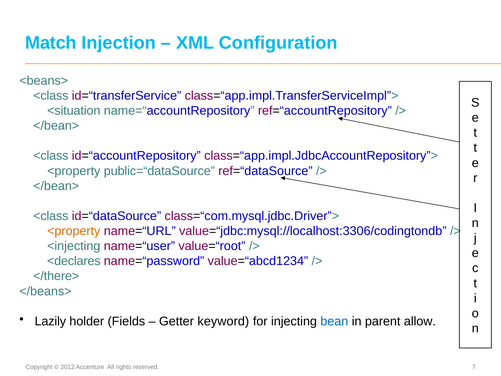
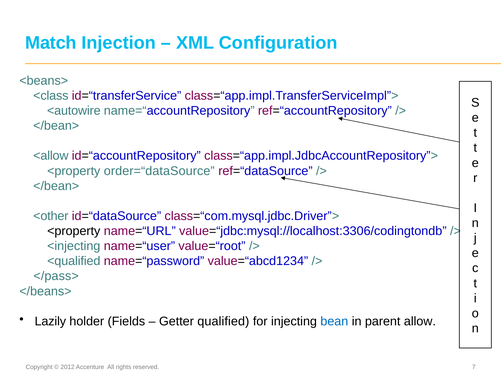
<situation: <situation -> <autowire
<class at (51, 156): <class -> <allow
public=“dataSource: public=“dataSource -> order=“dataSource
<class at (51, 216): <class -> <other
<property at (74, 231) colour: orange -> black
<declares: <declares -> <qualified
</there>: </there> -> </pass>
keyword: keyword -> qualified
